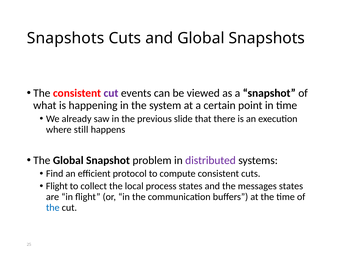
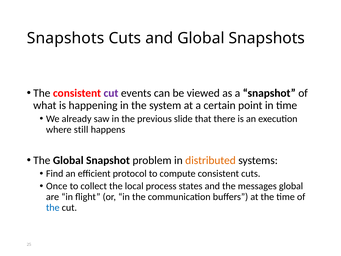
distributed colour: purple -> orange
Flight at (57, 186): Flight -> Once
messages states: states -> global
